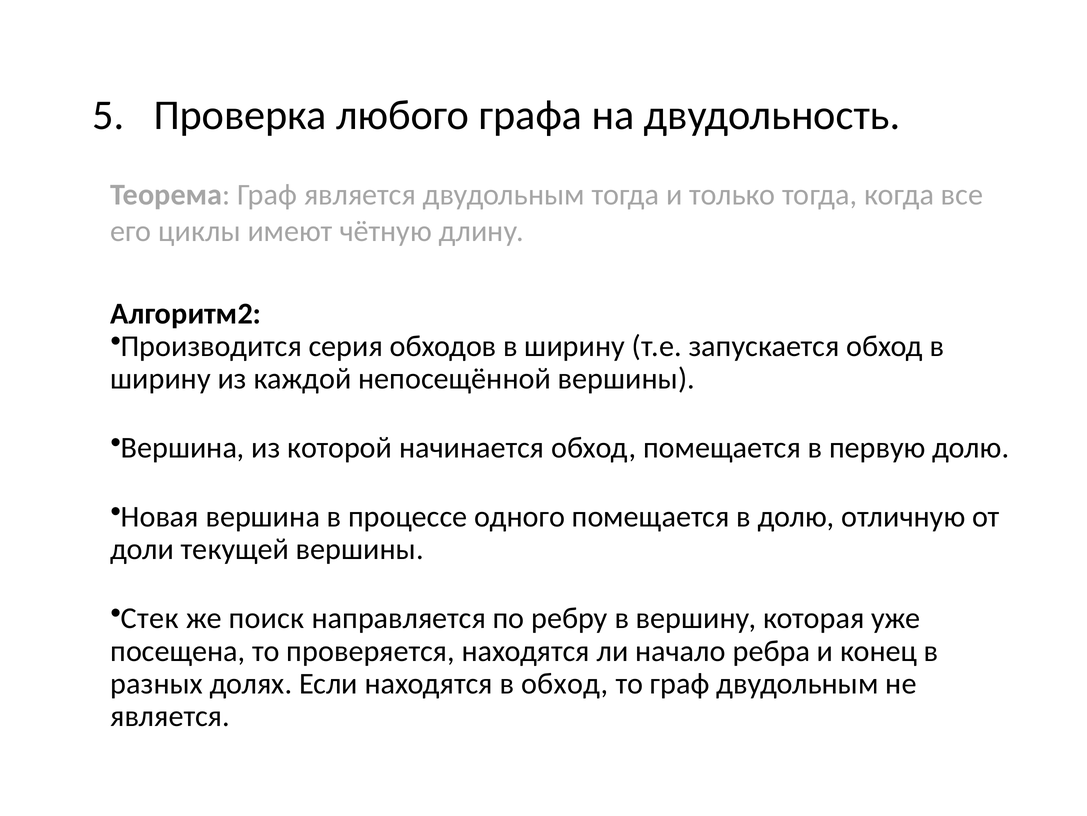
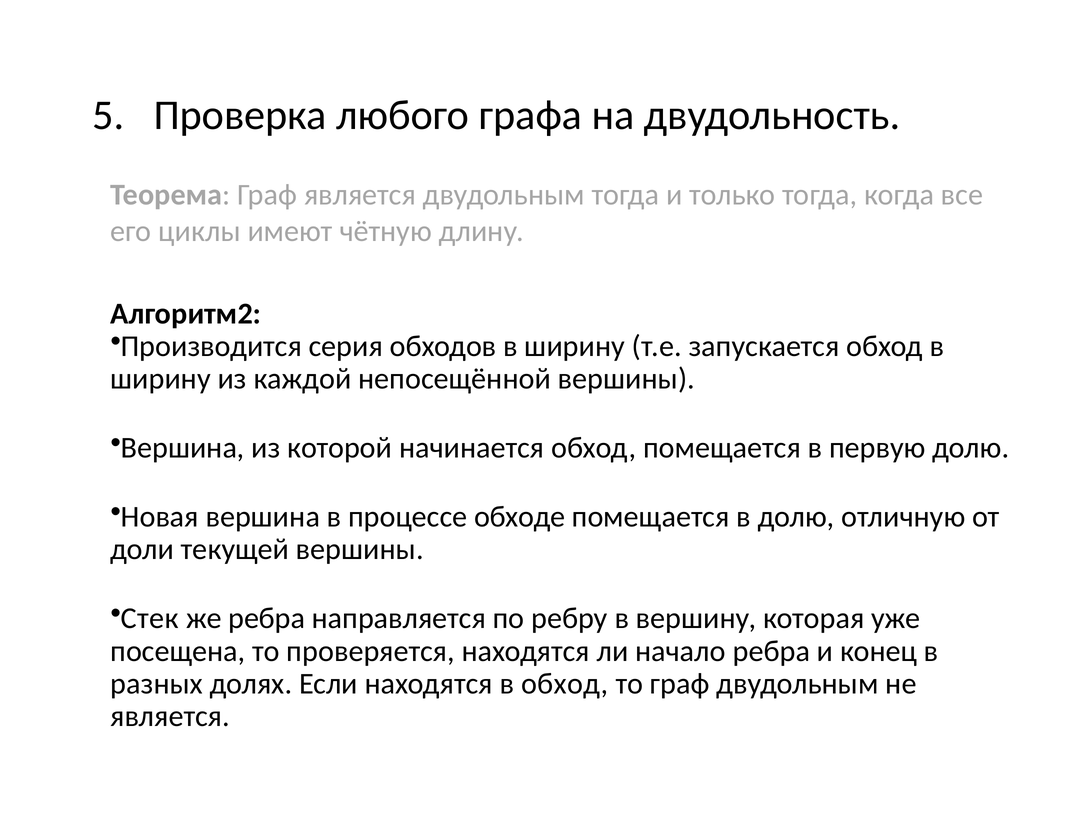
одного: одного -> обходе
же поиск: поиск -> ребра
